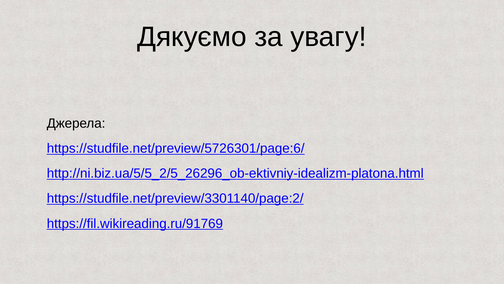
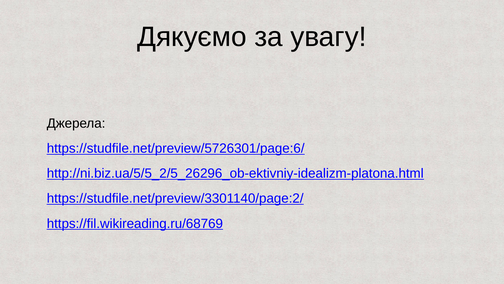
https://fil.wikireading.ru/91769: https://fil.wikireading.ru/91769 -> https://fil.wikireading.ru/68769
